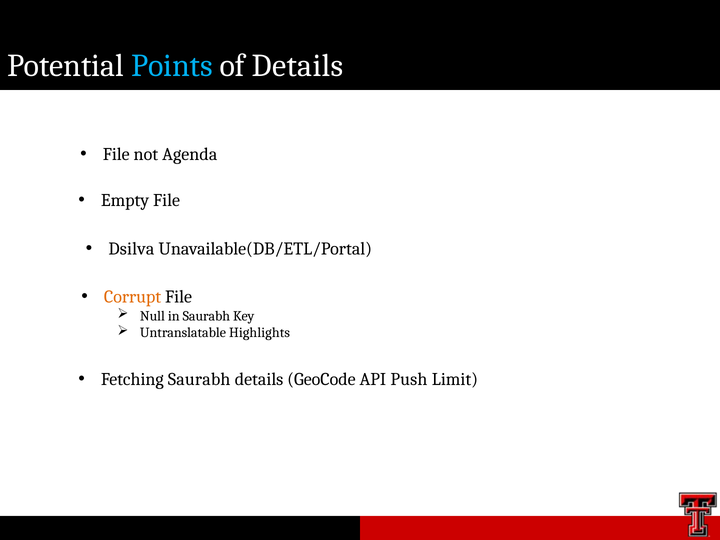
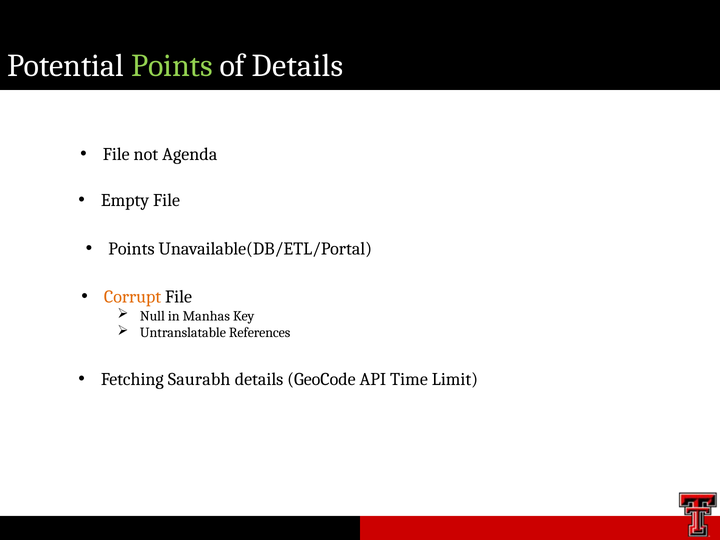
Points at (172, 66) colour: light blue -> light green
Dsilva at (131, 249): Dsilva -> Points
in Saurabh: Saurabh -> Manhas
Highlights: Highlights -> References
Push: Push -> Time
